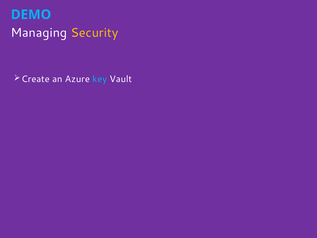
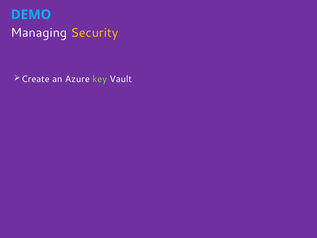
key colour: light blue -> light green
